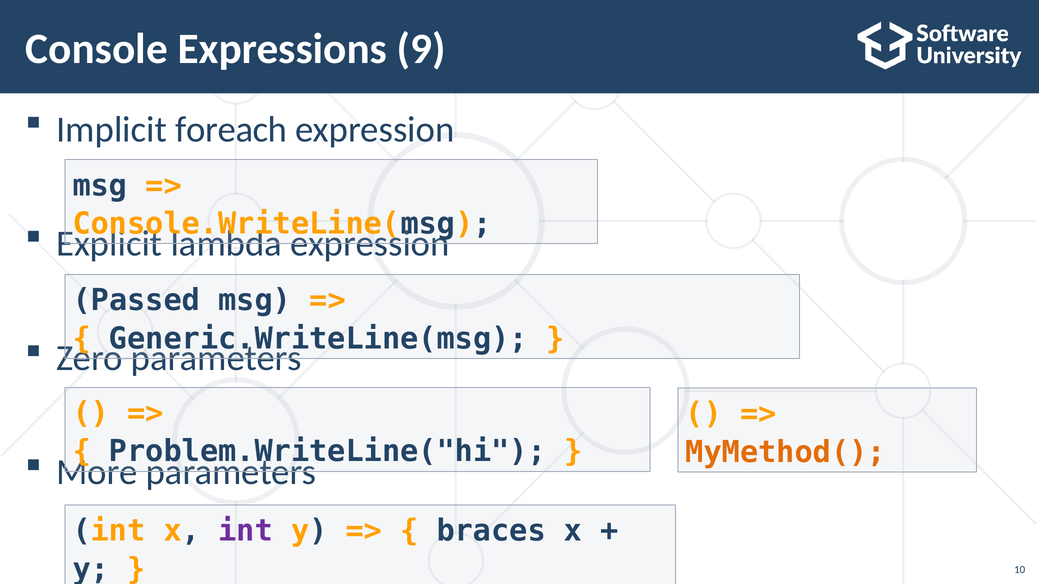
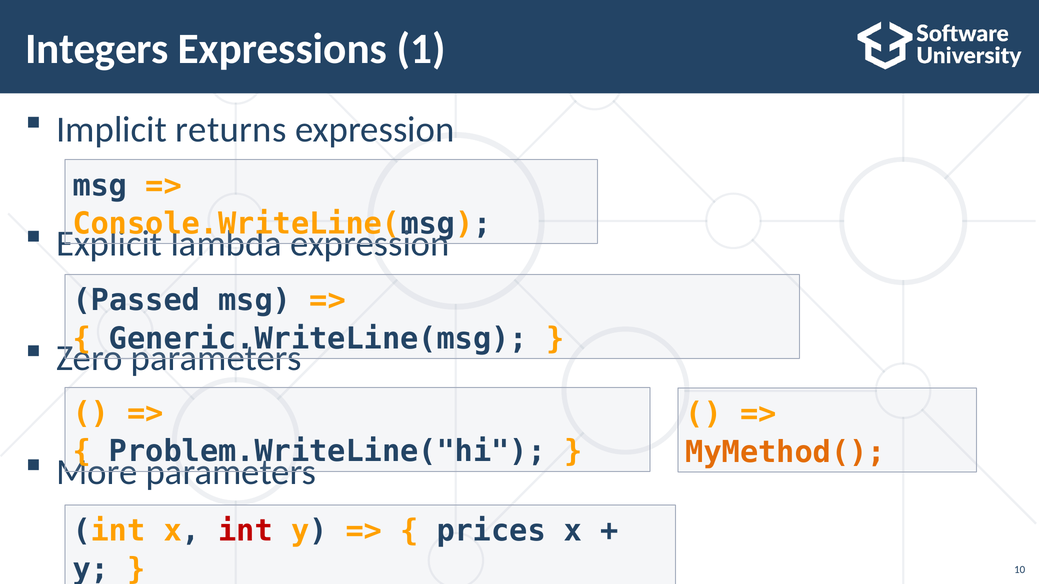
Console: Console -> Integers
9: 9 -> 1
foreach: foreach -> returns
int at (246, 531) colour: purple -> red
braces: braces -> prices
